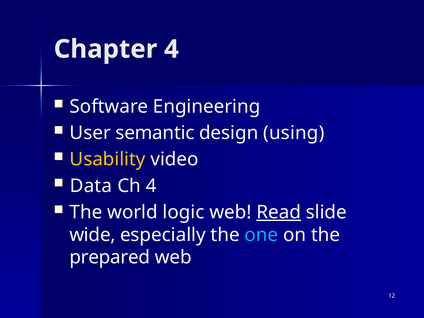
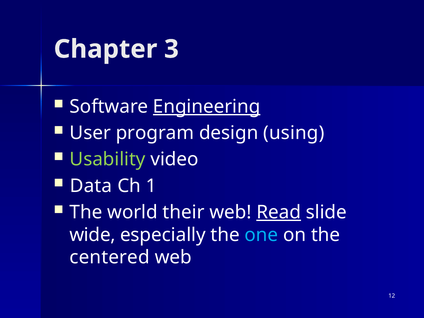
Chapter 4: 4 -> 3
Engineering underline: none -> present
semantic: semantic -> program
Usability colour: yellow -> light green
Ch 4: 4 -> 1
logic: logic -> their
prepared: prepared -> centered
